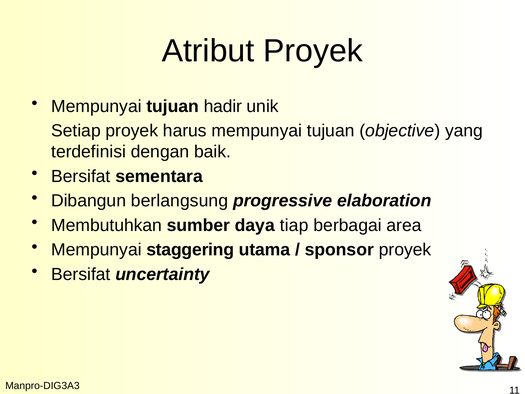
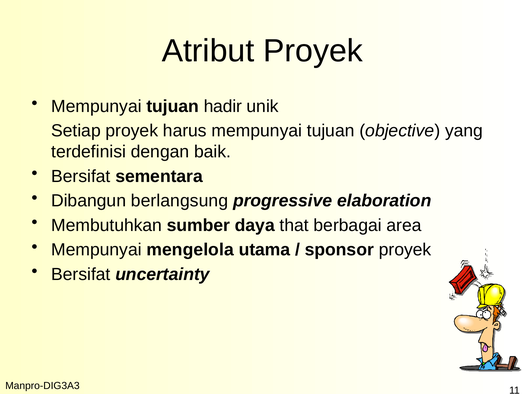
tiap: tiap -> that
staggering: staggering -> mengelola
